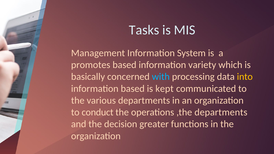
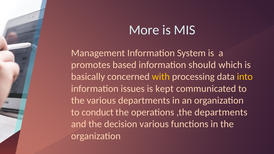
Tasks: Tasks -> More
variety: variety -> should
with colour: light blue -> yellow
information based: based -> issues
decision greater: greater -> various
